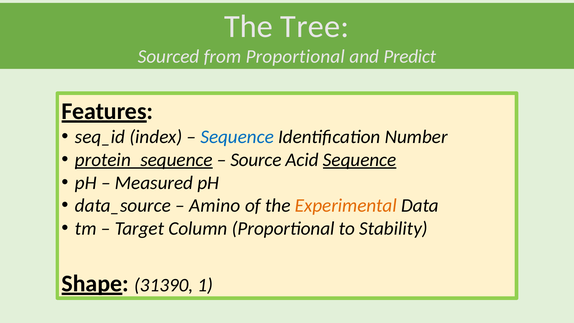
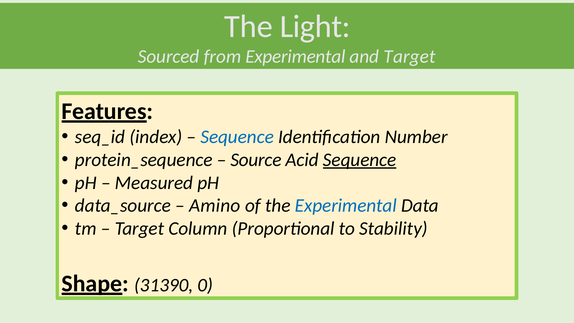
Tree: Tree -> Light
from Proportional: Proportional -> Experimental
and Predict: Predict -> Target
protein_sequence underline: present -> none
Experimental at (346, 206) colour: orange -> blue
1: 1 -> 0
